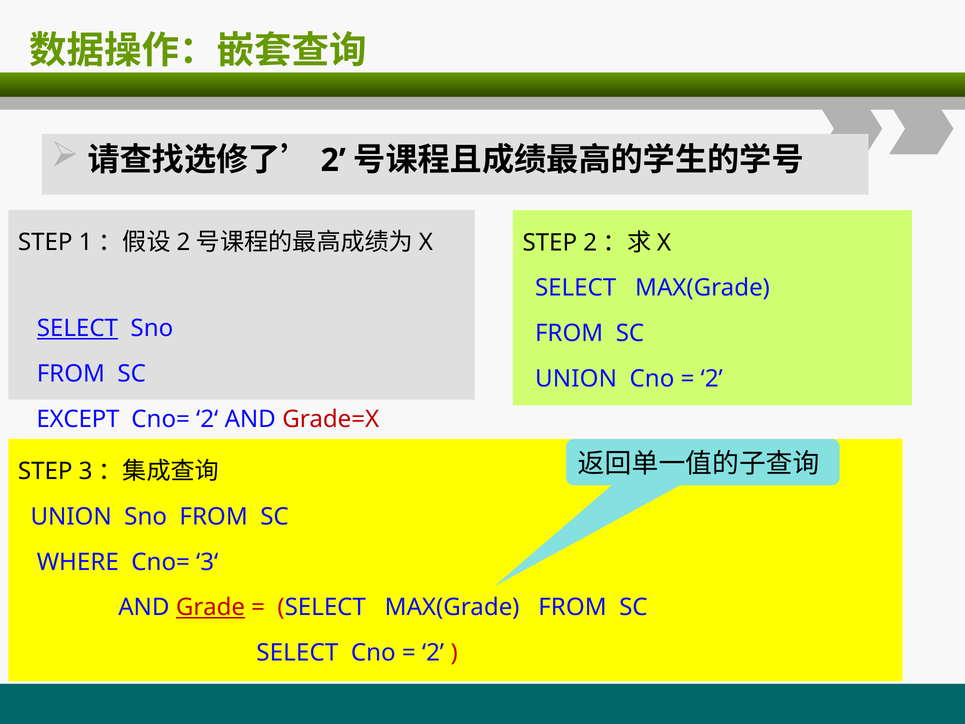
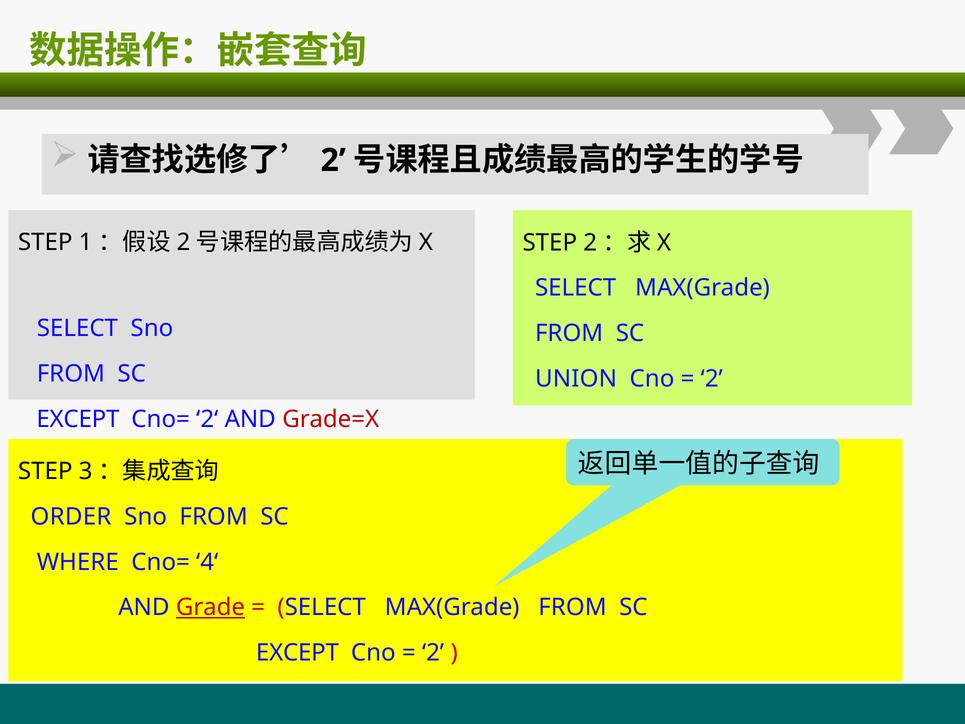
SELECT at (77, 328) underline: present -> none
UNION at (71, 517): UNION -> ORDER
3‘: 3‘ -> 4‘
SELECT at (297, 653): SELECT -> EXCEPT
